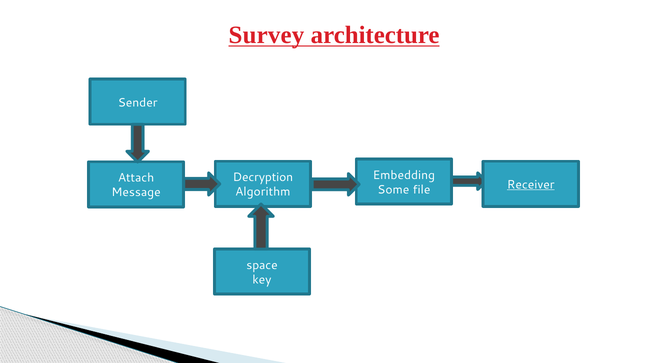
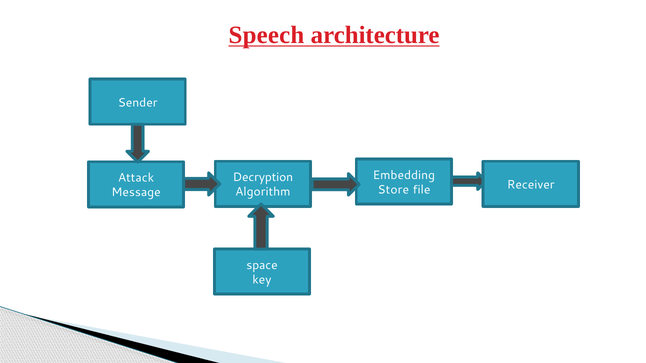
Survey: Survey -> Speech
Attach: Attach -> Attack
Receiver underline: present -> none
Some: Some -> Store
